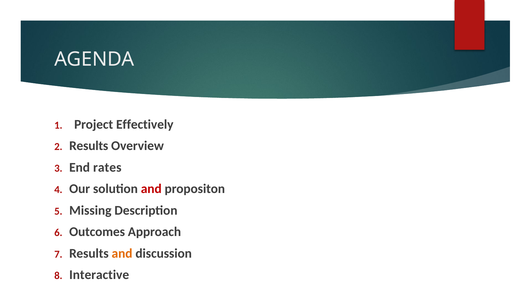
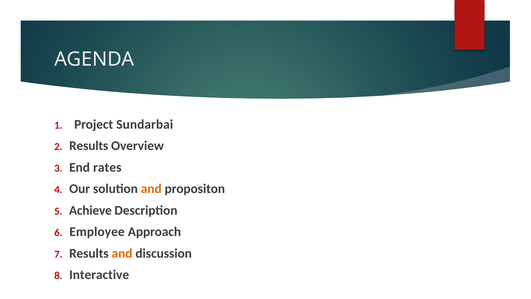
Effectively: Effectively -> Sundarbai
and at (151, 189) colour: red -> orange
Missing: Missing -> Achieve
Outcomes: Outcomes -> Employee
